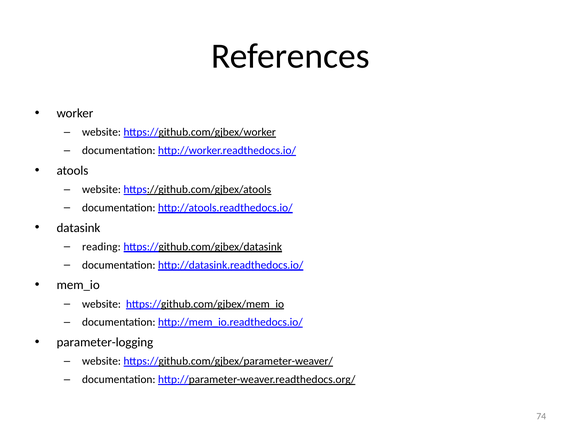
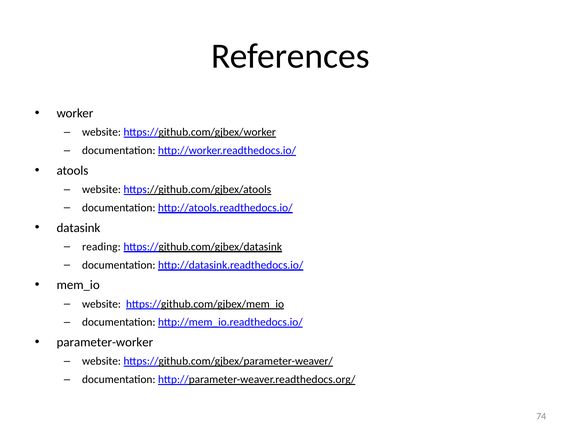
parameter-logging: parameter-logging -> parameter-worker
